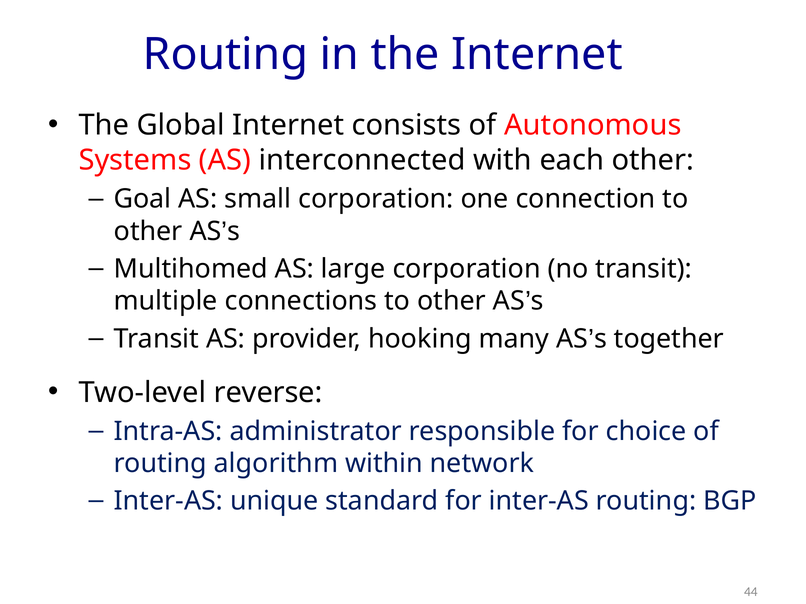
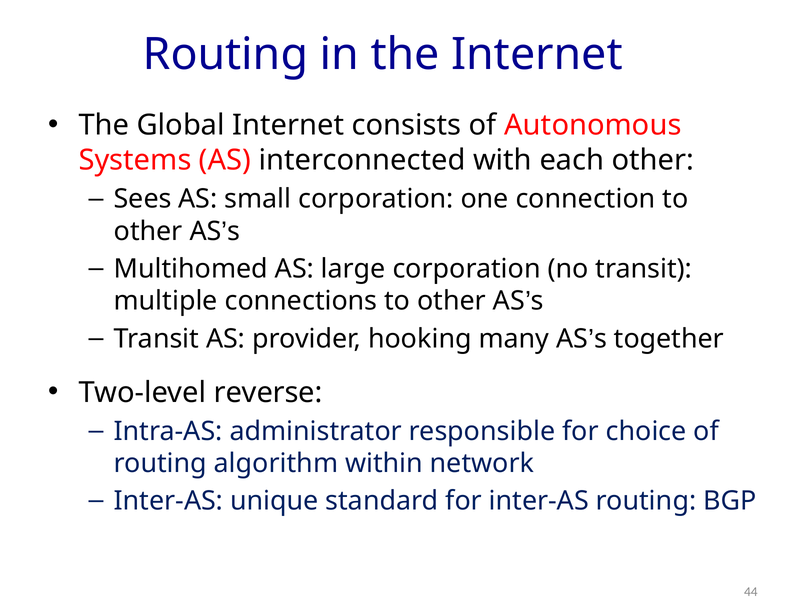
Goal: Goal -> Sees
